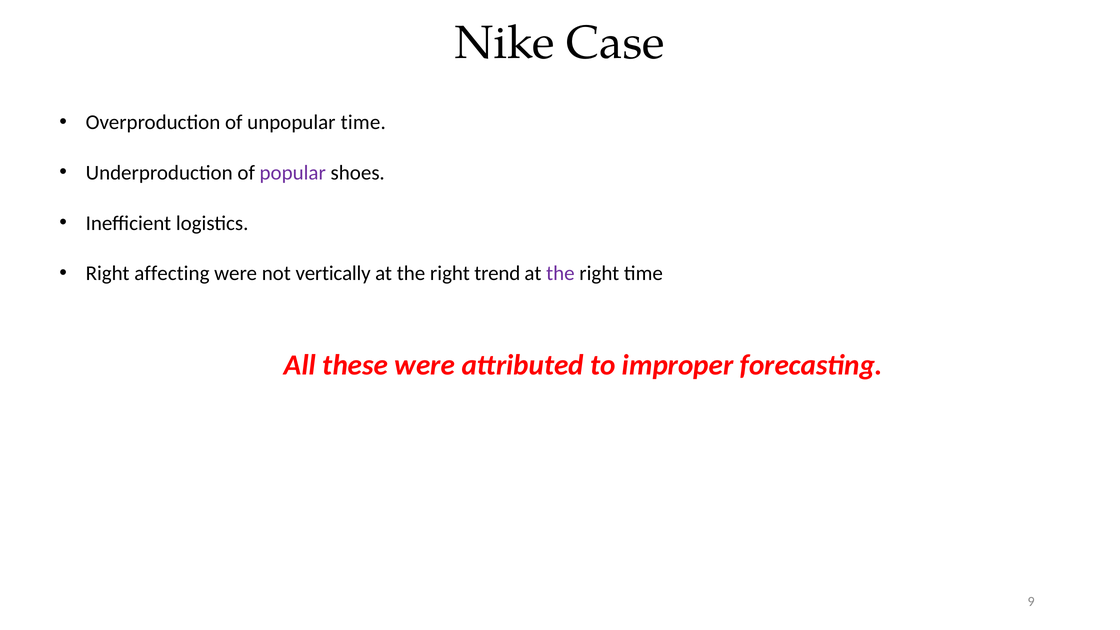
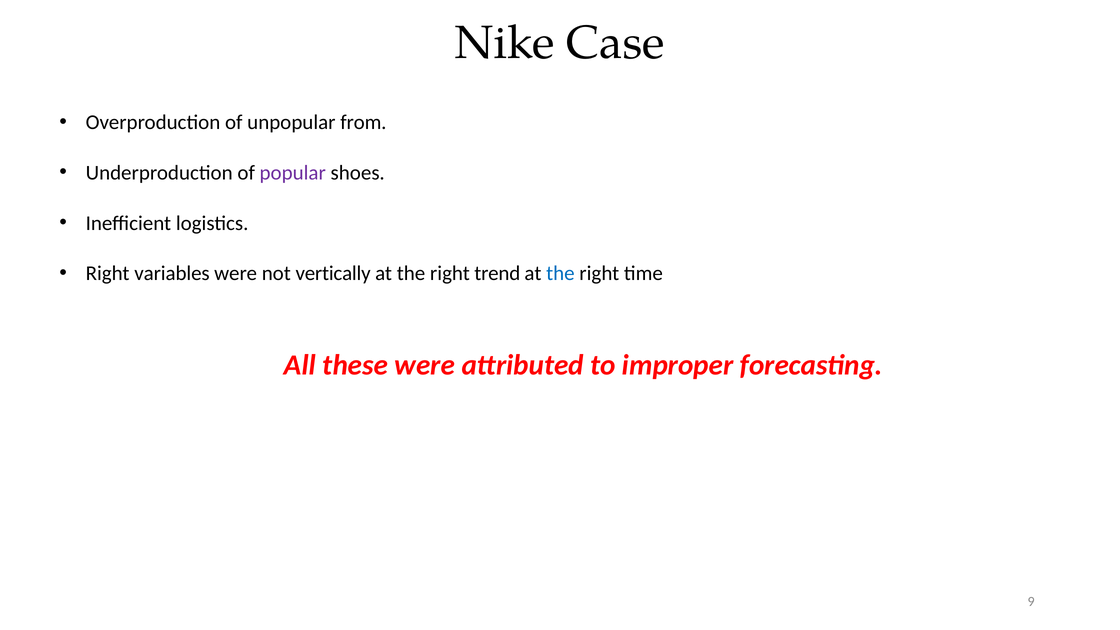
unpopular time: time -> from
affecting: affecting -> variables
the at (560, 273) colour: purple -> blue
